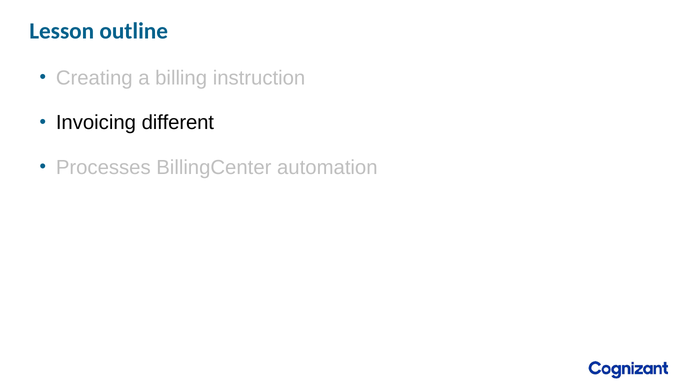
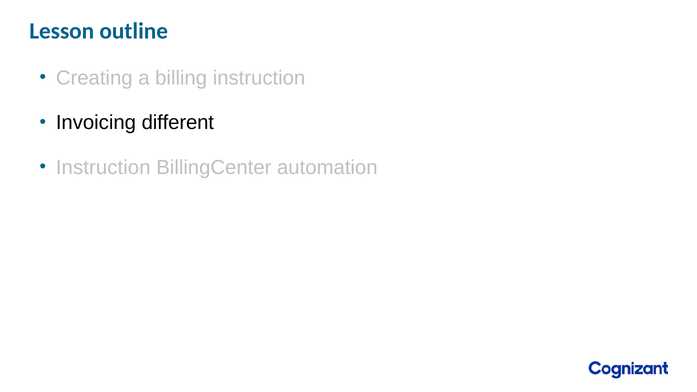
Processes at (103, 167): Processes -> Instruction
